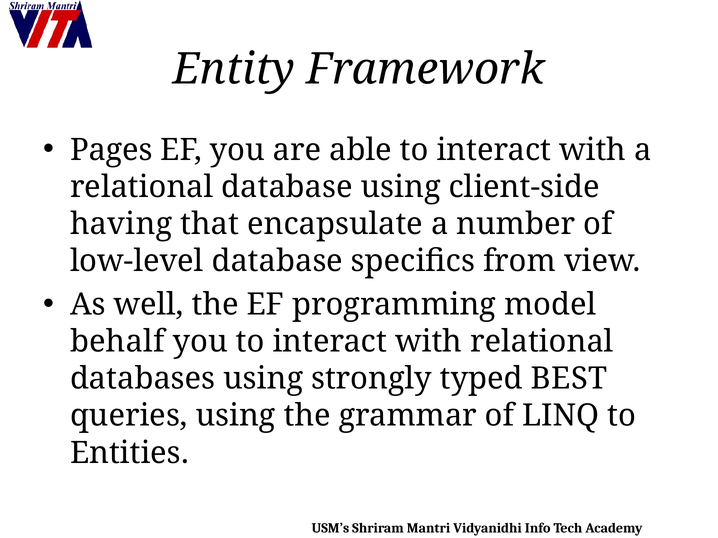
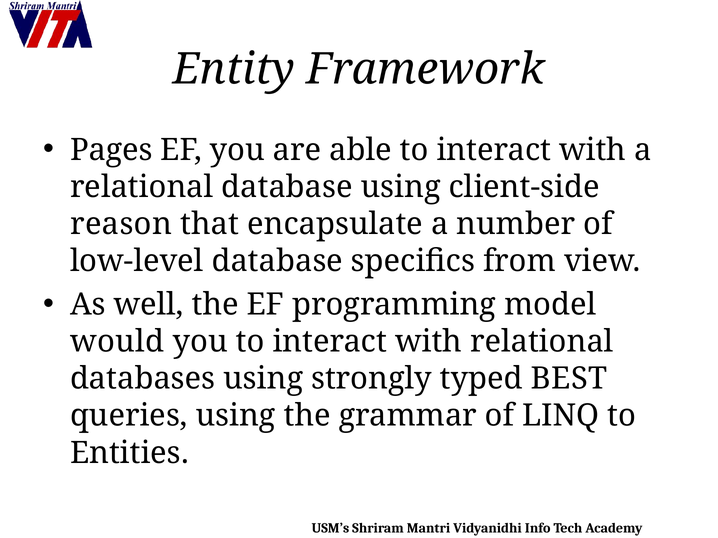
having: having -> reason
behalf: behalf -> would
